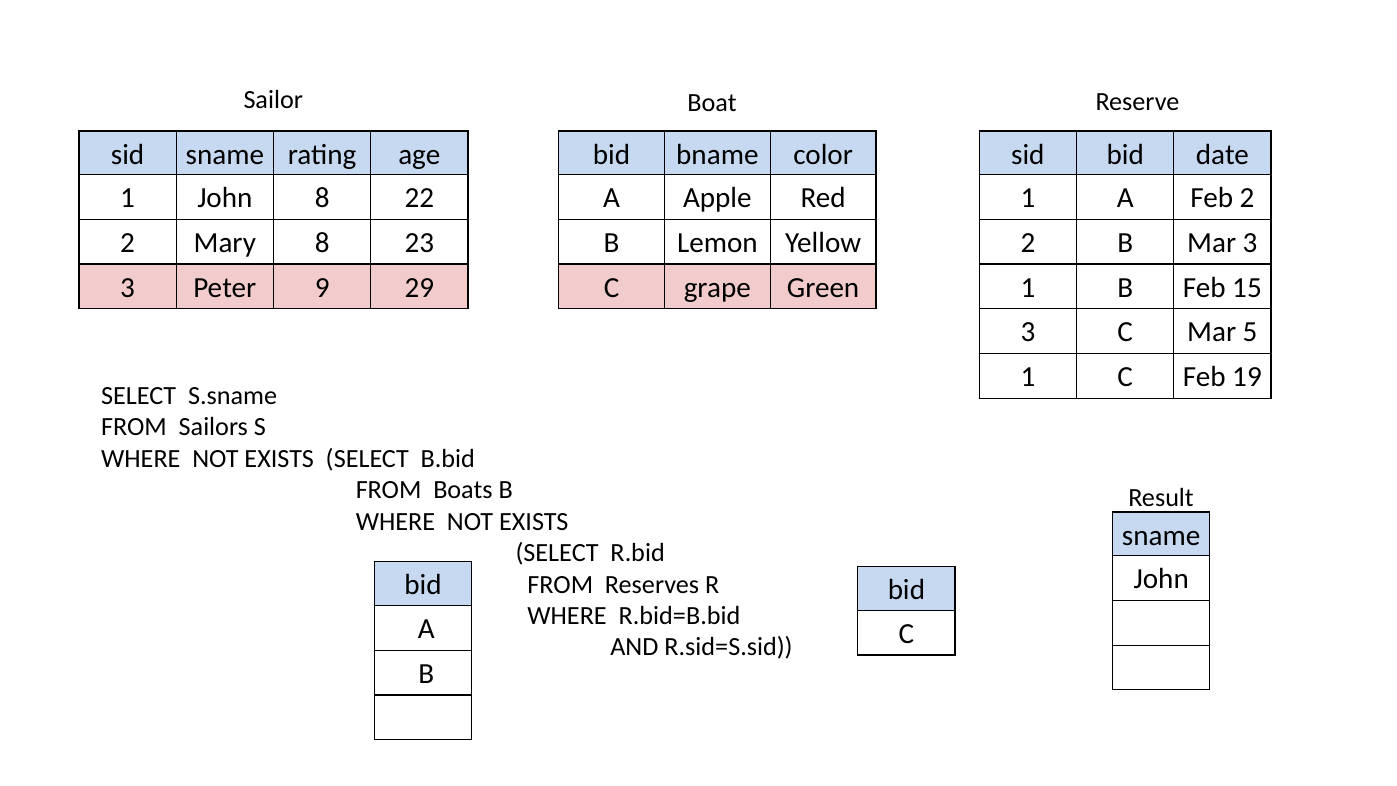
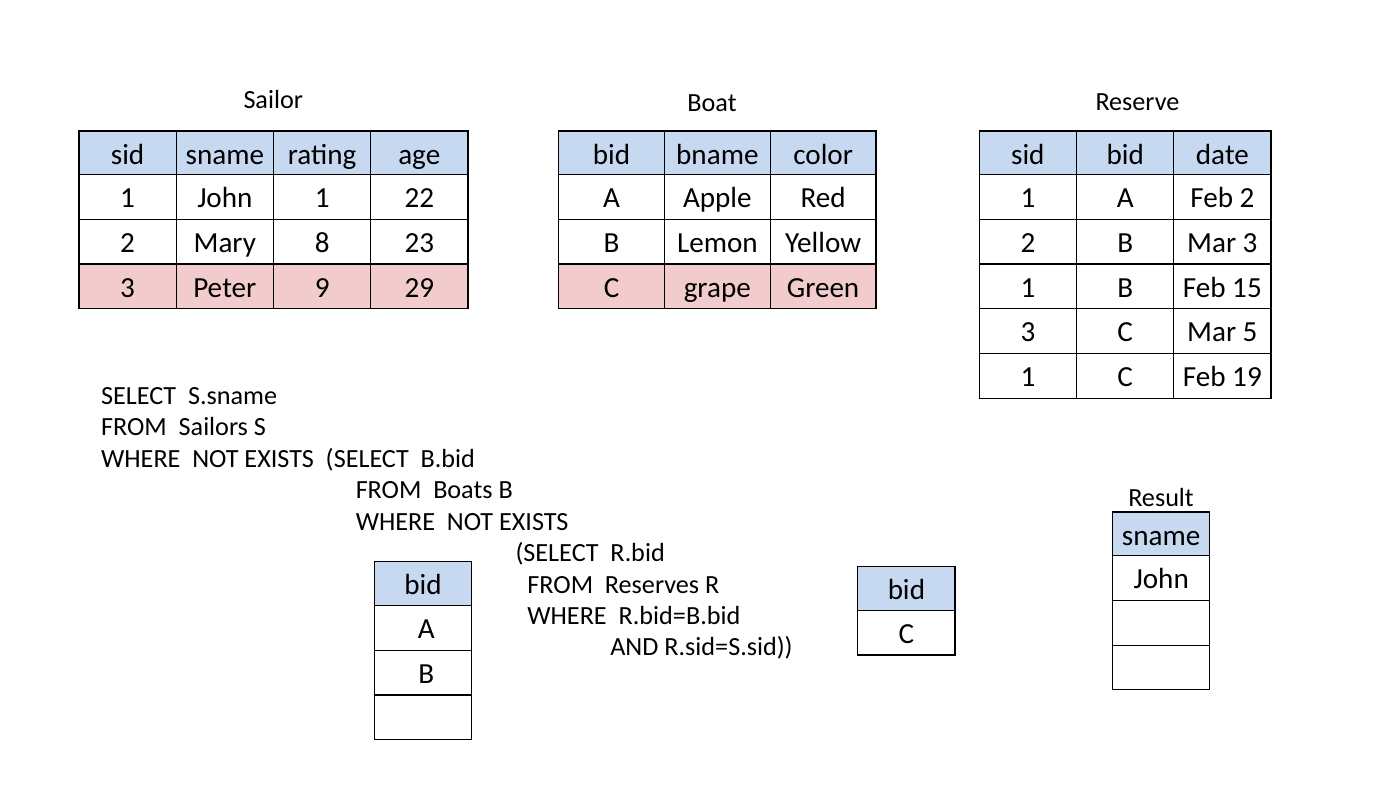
John 8: 8 -> 1
